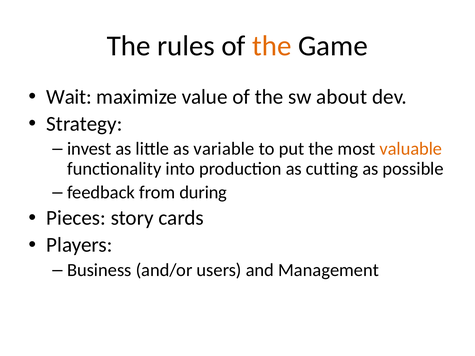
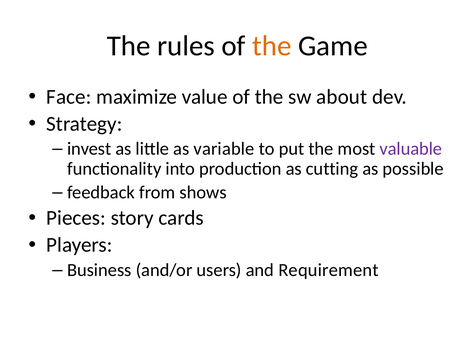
Wait: Wait -> Face
valuable colour: orange -> purple
during: during -> shows
Management: Management -> Requirement
